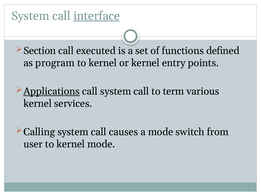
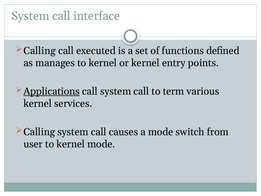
interface underline: present -> none
Section at (40, 51): Section -> Calling
program: program -> manages
